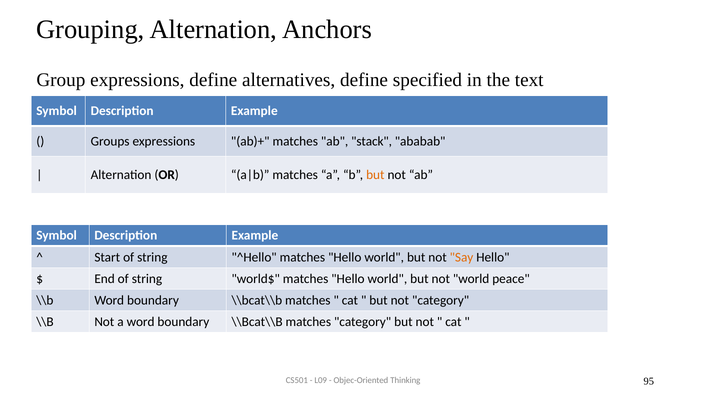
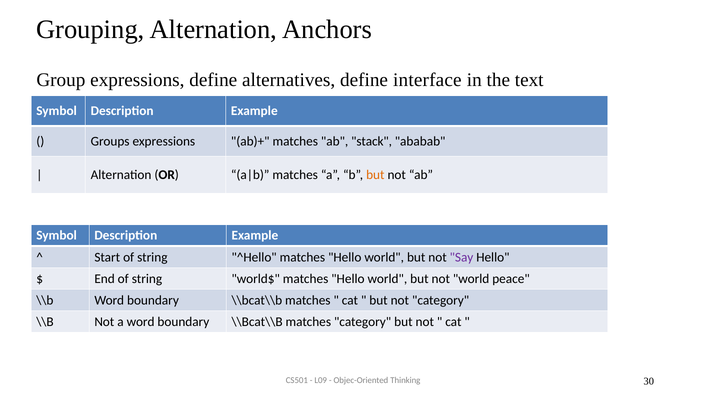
specified: specified -> interface
Say colour: orange -> purple
95: 95 -> 30
